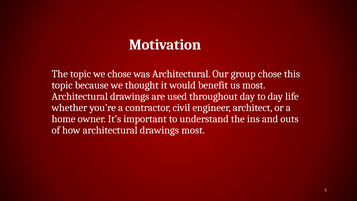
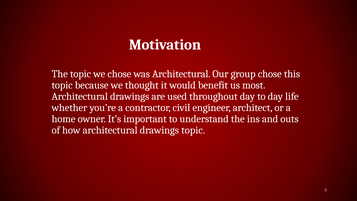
drawings most: most -> topic
